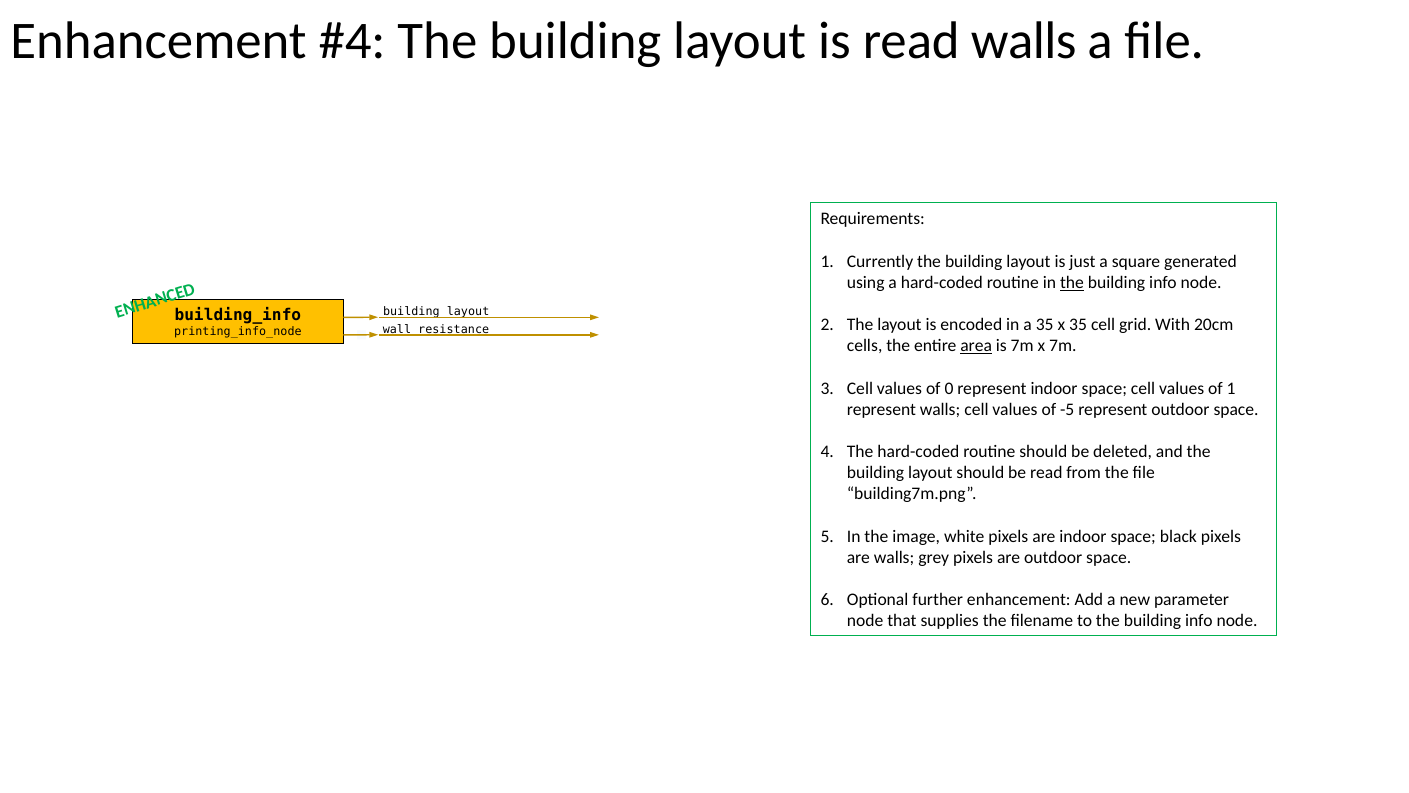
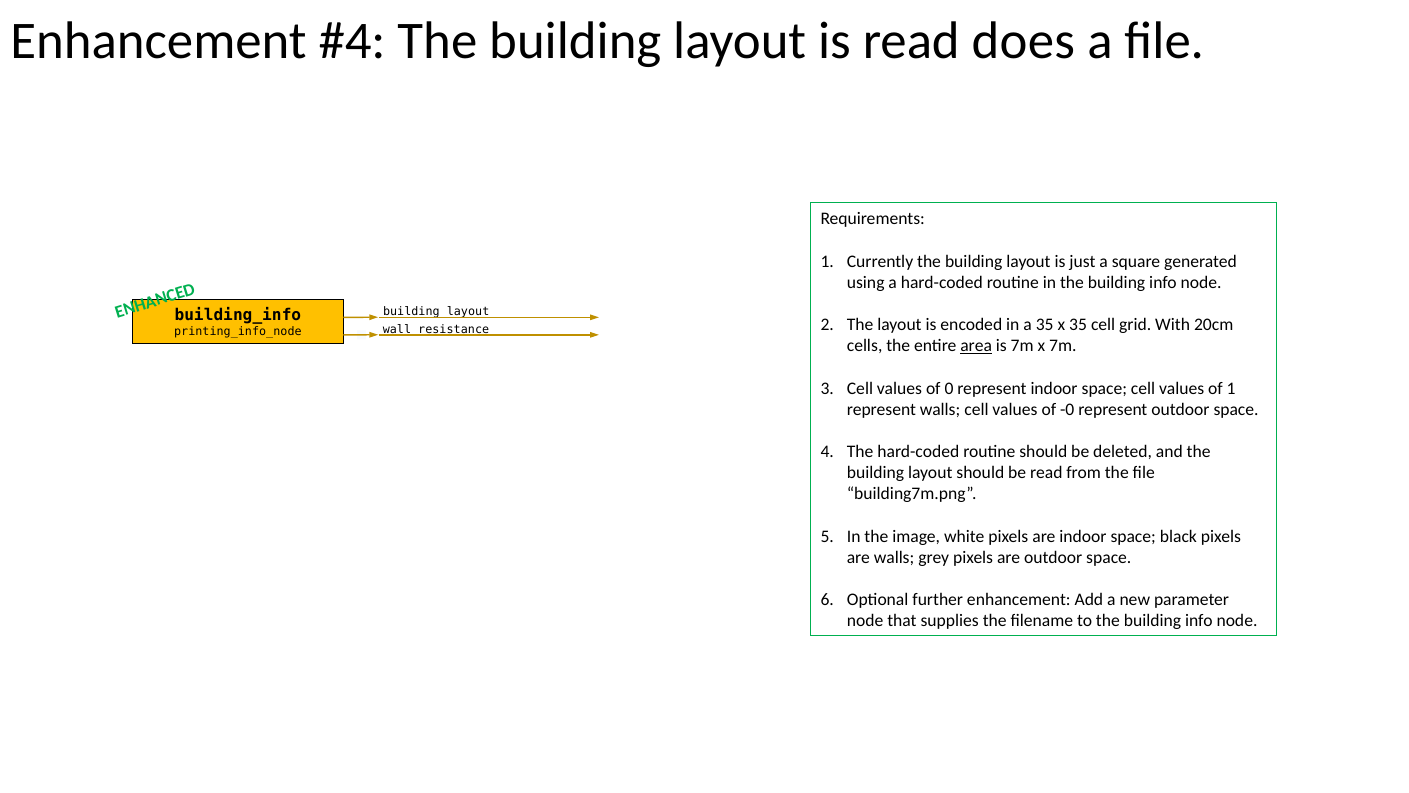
read walls: walls -> does
the at (1072, 282) underline: present -> none
-5: -5 -> -0
